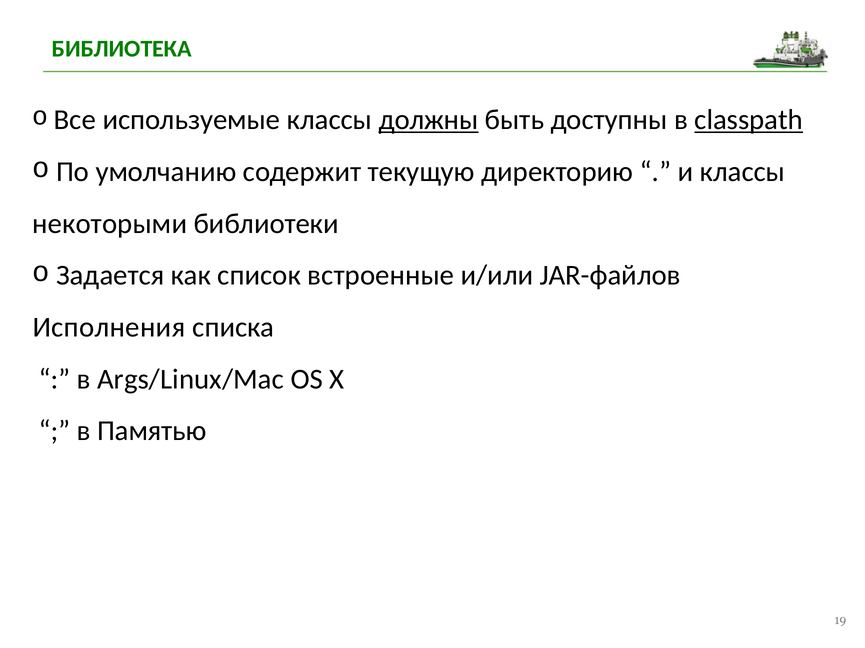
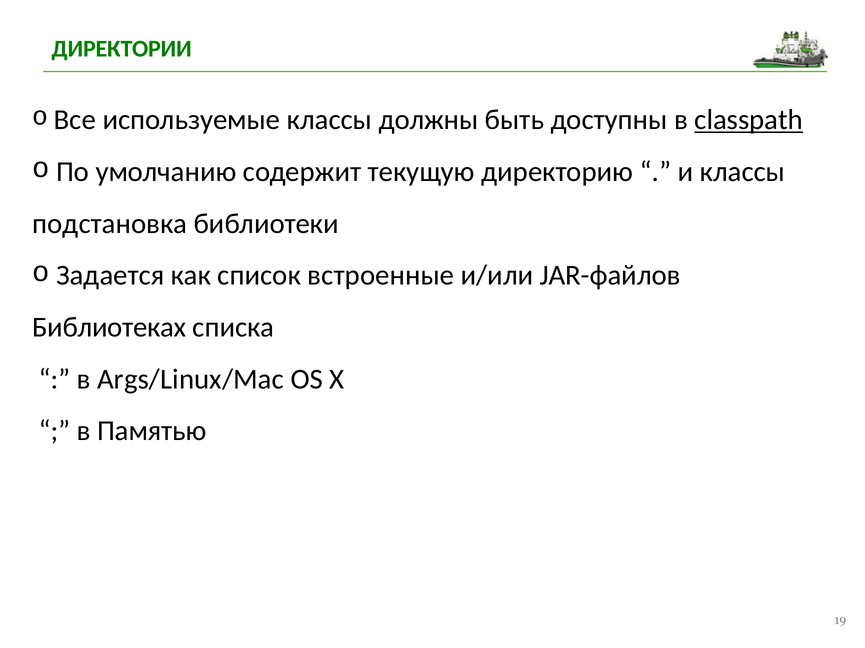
БИБЛИОТЕКА: БИБЛИОТЕКА -> ДИРЕКТОРИИ
должны underline: present -> none
некоторыми: некоторыми -> подстановка
Исполнения: Исполнения -> Библиотеках
